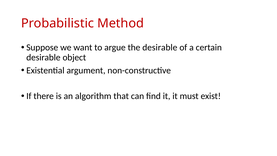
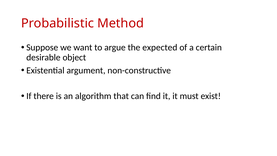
the desirable: desirable -> expected
